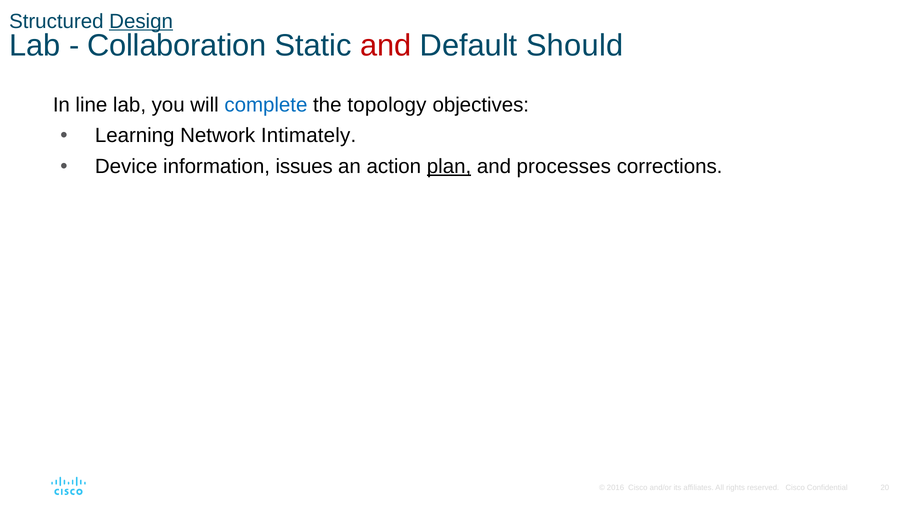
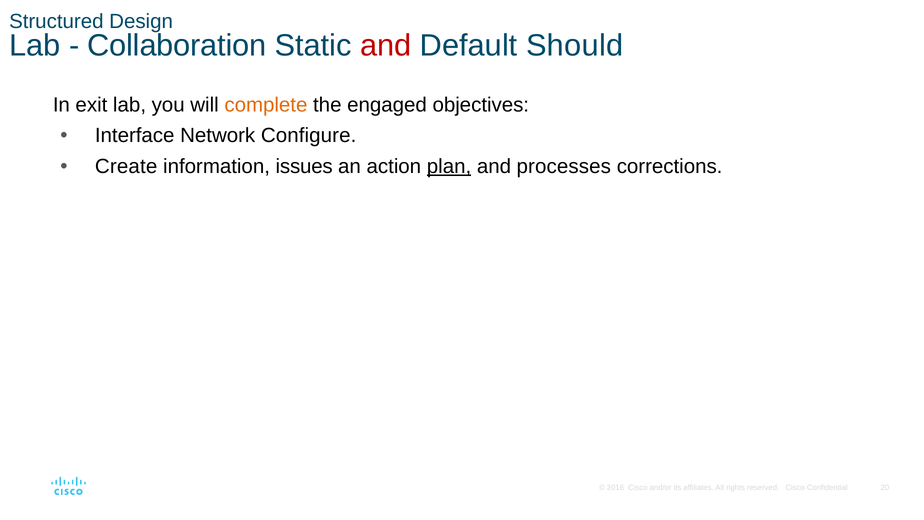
Design underline: present -> none
line: line -> exit
complete colour: blue -> orange
topology: topology -> engaged
Learning: Learning -> Interface
Intimately: Intimately -> Configure
Device: Device -> Create
